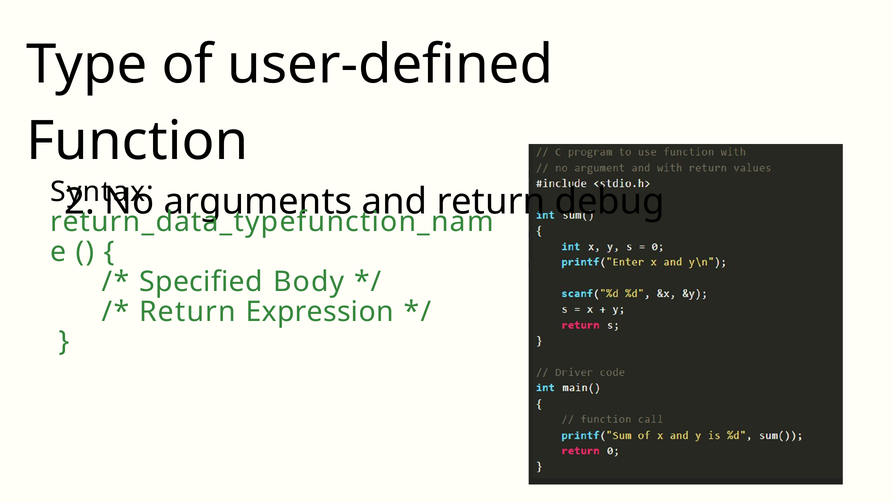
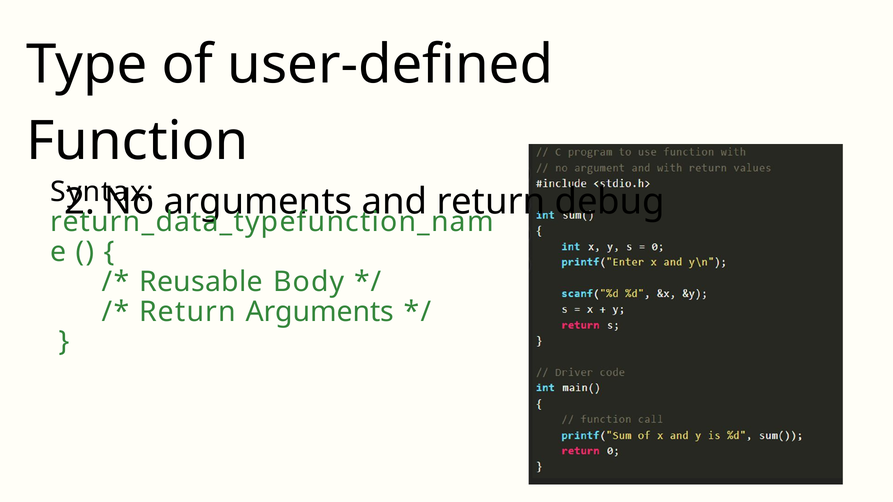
Specified: Specified -> Reusable
Return Expression: Expression -> Arguments
